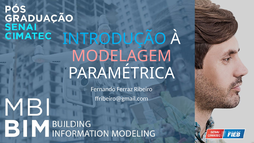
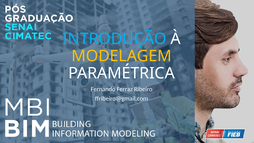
MODELAGEM colour: pink -> yellow
